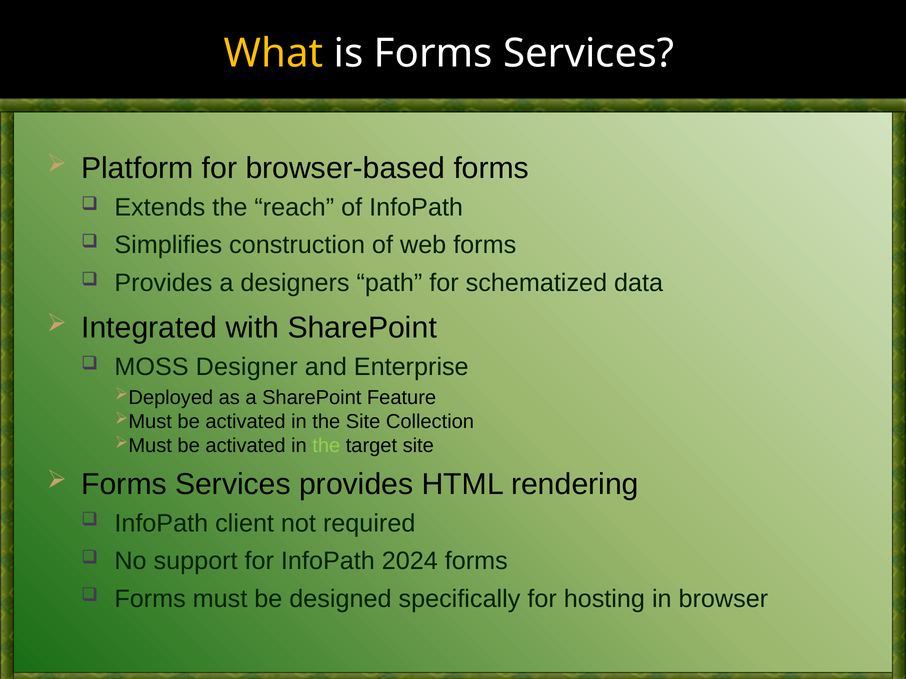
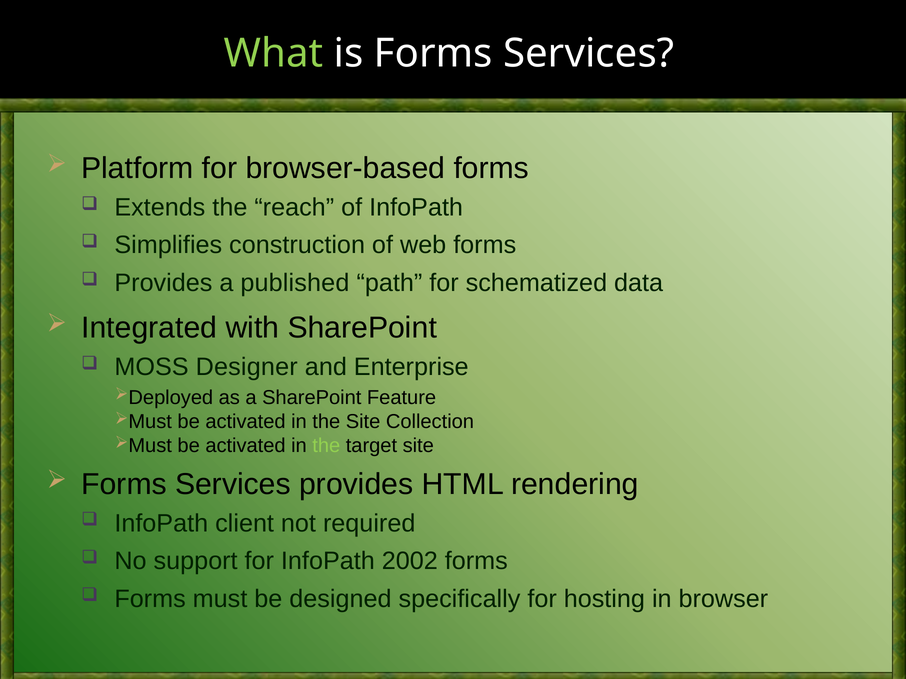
What colour: yellow -> light green
designers: designers -> published
2024: 2024 -> 2002
